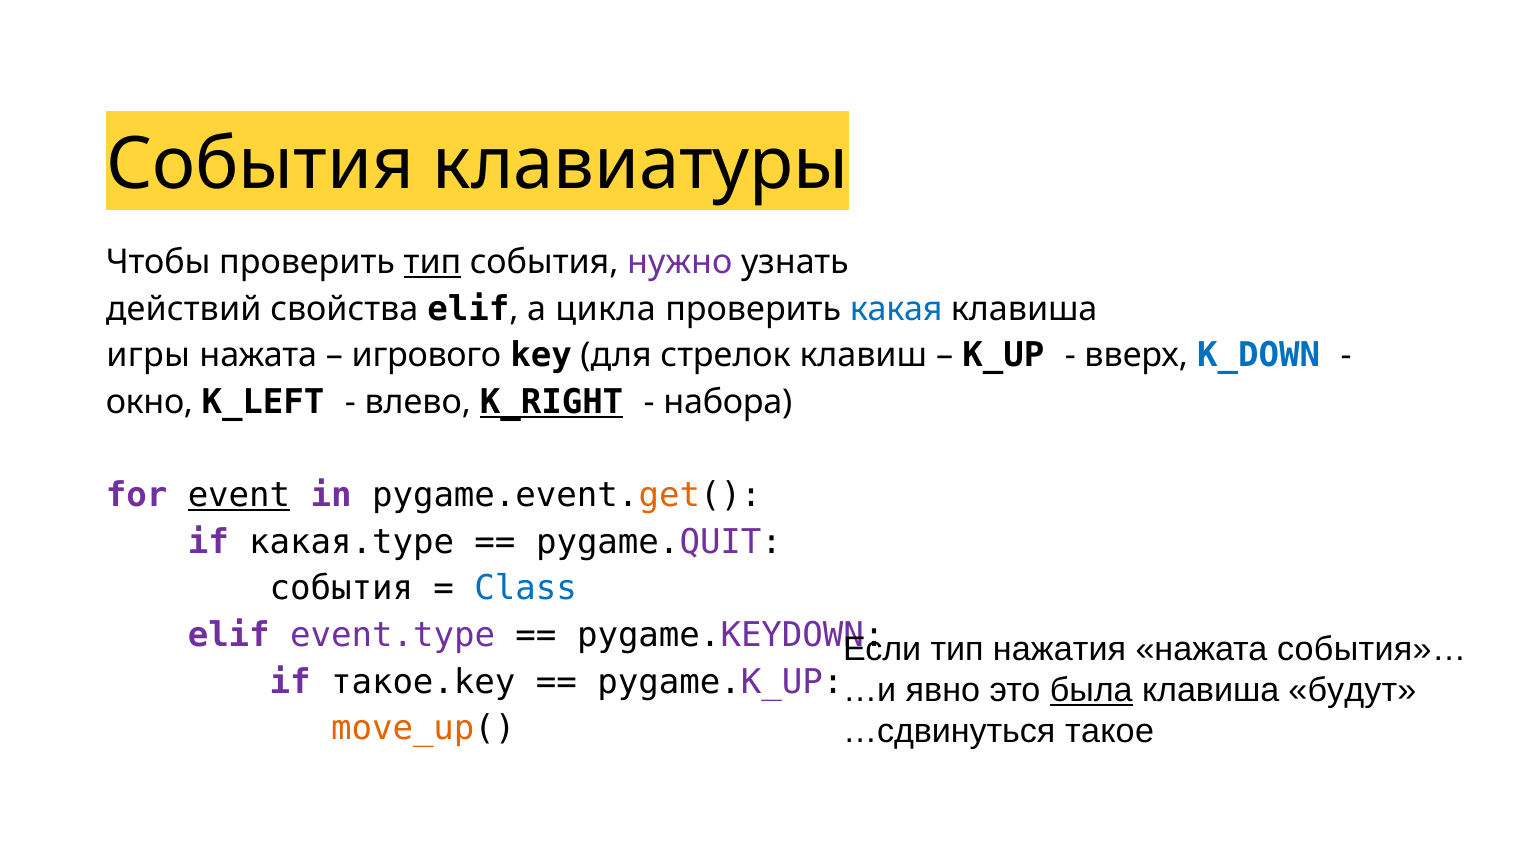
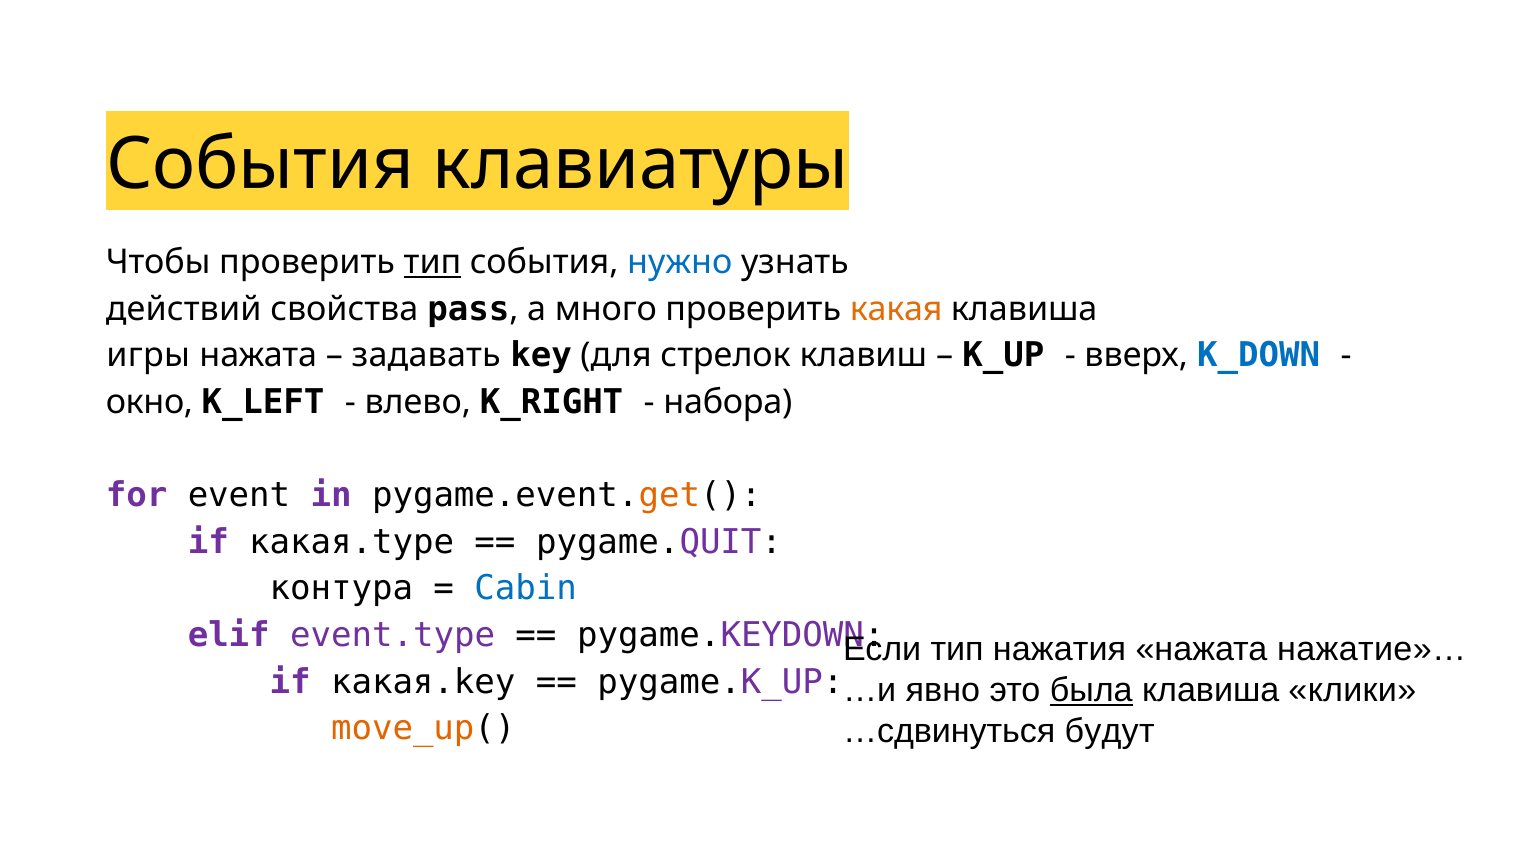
нужно colour: purple -> blue
свойства elif: elif -> pass
цикла: цикла -> много
какая colour: blue -> orange
игрового: игрового -> задавать
K_RIGHT underline: present -> none
event underline: present -> none
события at (341, 589): события -> контура
Class: Class -> Cabin
события»…: события»… -> нажатие»…
такое.key: такое.key -> какая.key
будут: будут -> клики
такое: такое -> будут
